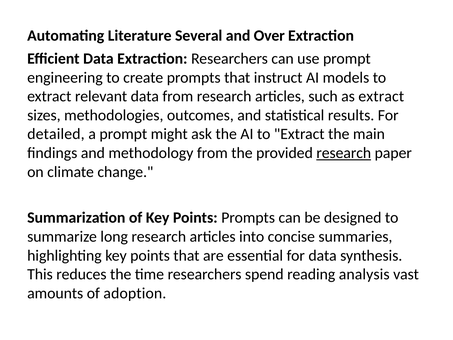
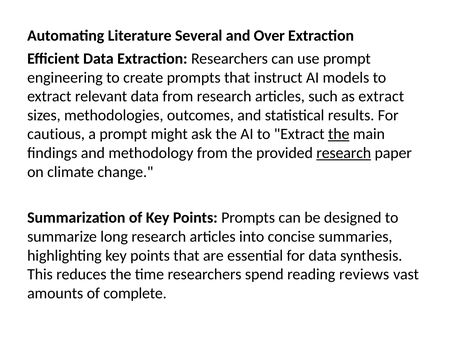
detailed: detailed -> cautious
the at (339, 134) underline: none -> present
analysis: analysis -> reviews
adoption: adoption -> complete
